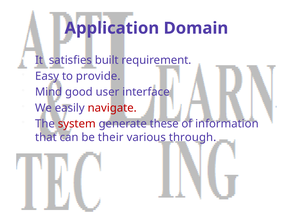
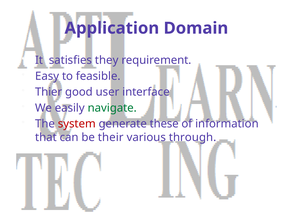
built: built -> they
provide: provide -> feasible
Mind: Mind -> Thier
navigate colour: red -> green
